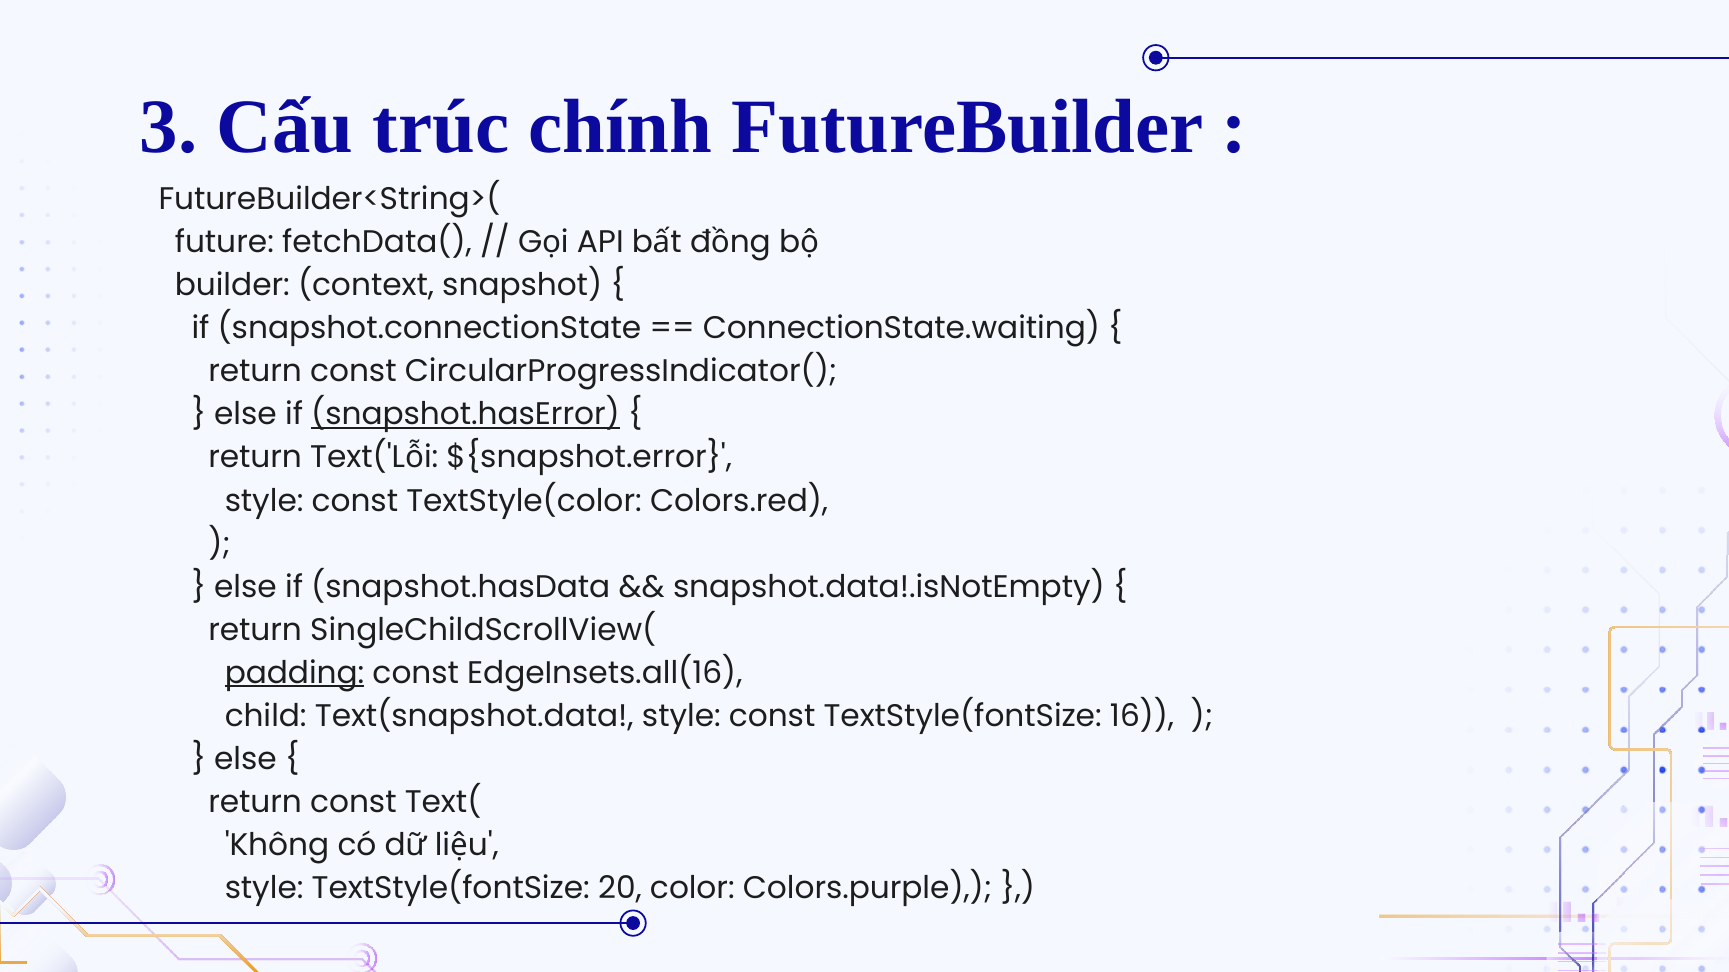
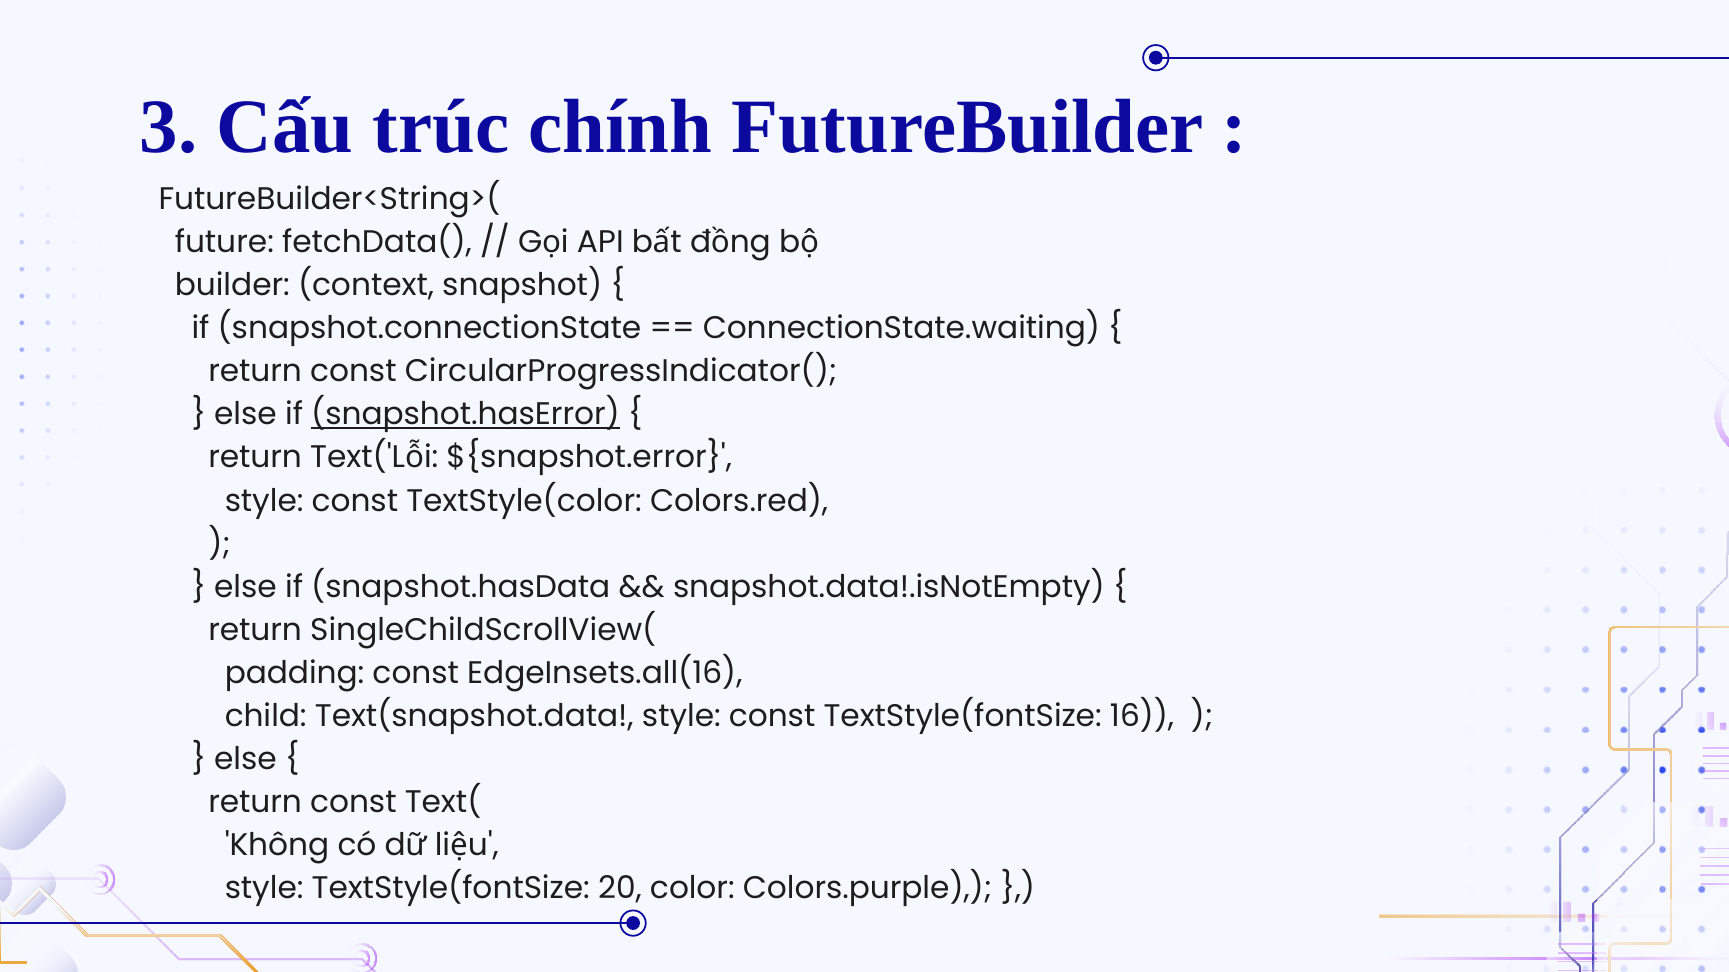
padding underline: present -> none
